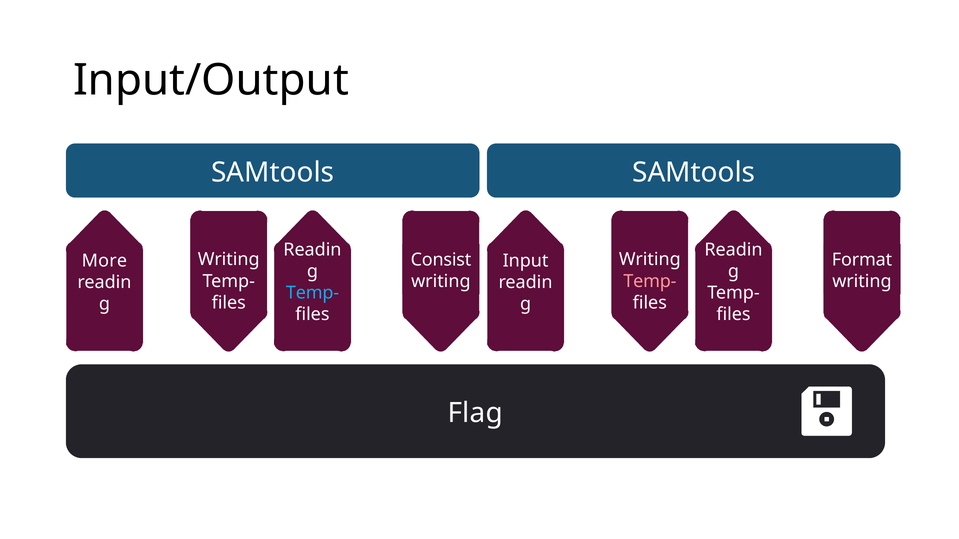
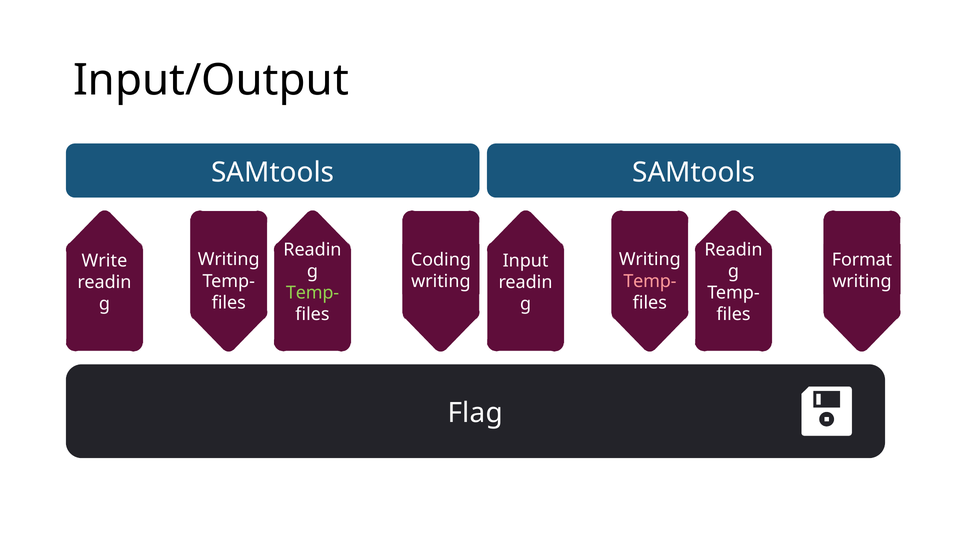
Consist: Consist -> Coding
More: More -> Write
Temp- at (313, 293) colour: light blue -> light green
